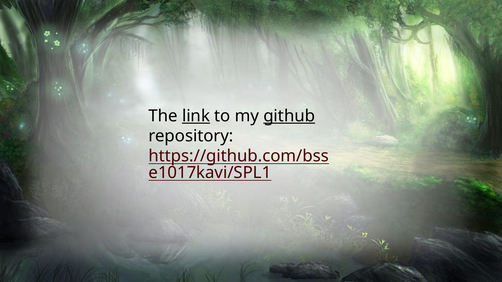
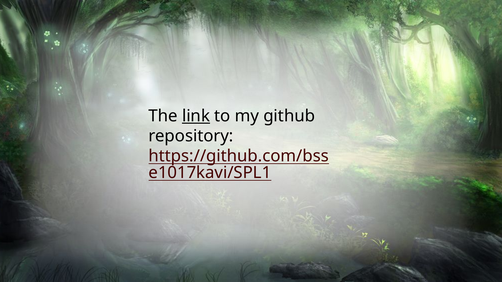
github underline: present -> none
